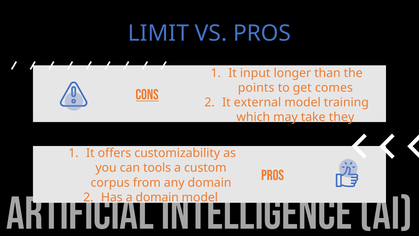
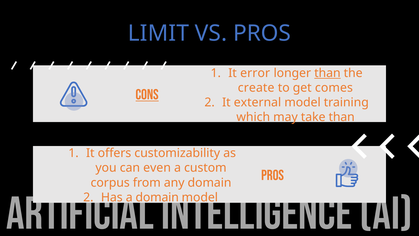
input: input -> error
than at (327, 73) underline: none -> present
points: points -> create
take they: they -> than
tools: tools -> even
